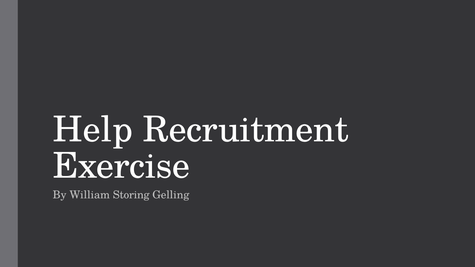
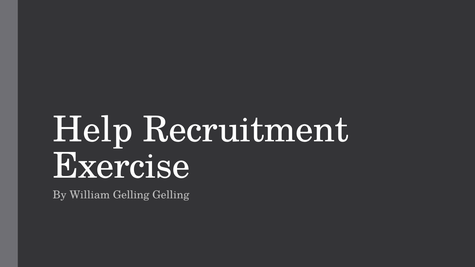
William Storing: Storing -> Gelling
